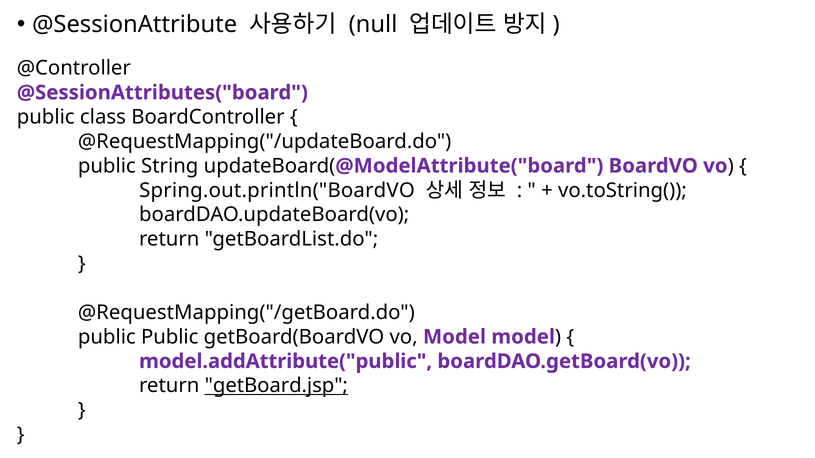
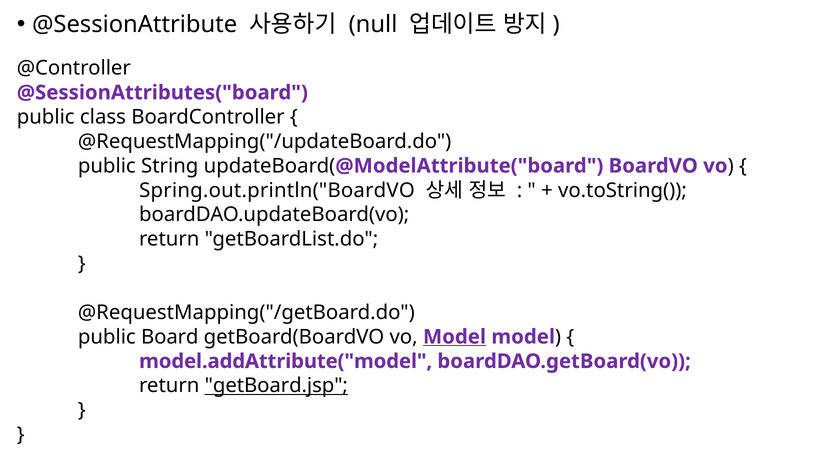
public Public: Public -> Board
Model at (454, 337) underline: none -> present
model.addAttribute("public: model.addAttribute("public -> model.addAttribute("model
